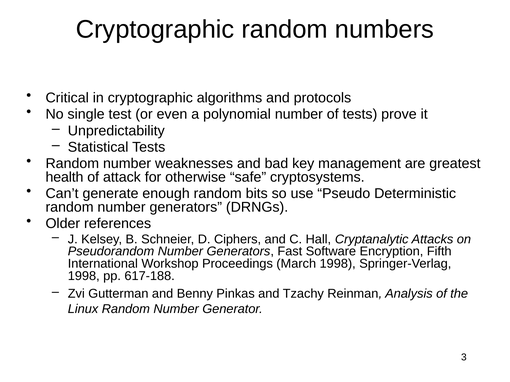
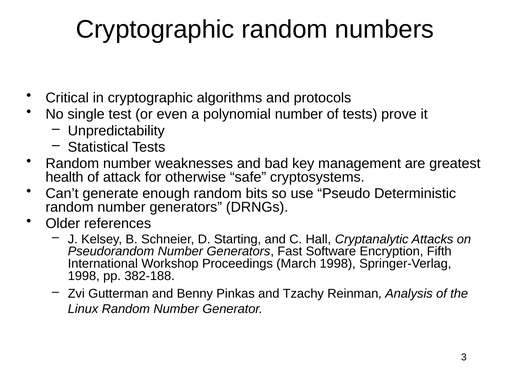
Ciphers: Ciphers -> Starting
617-188: 617-188 -> 382-188
